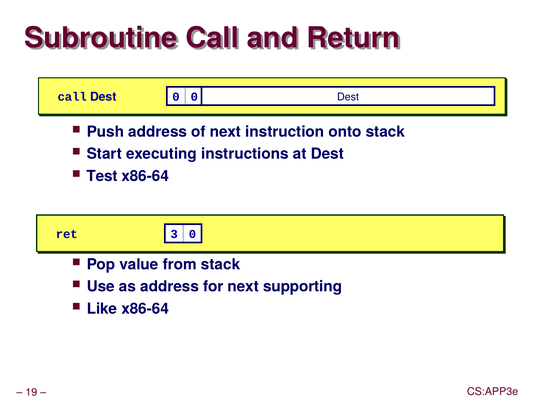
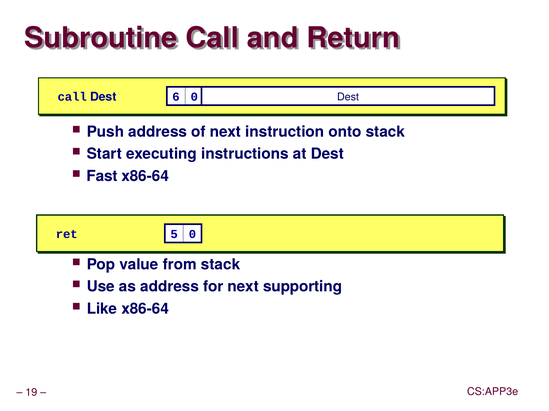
Dest 0: 0 -> 6
Test: Test -> Fast
3: 3 -> 5
